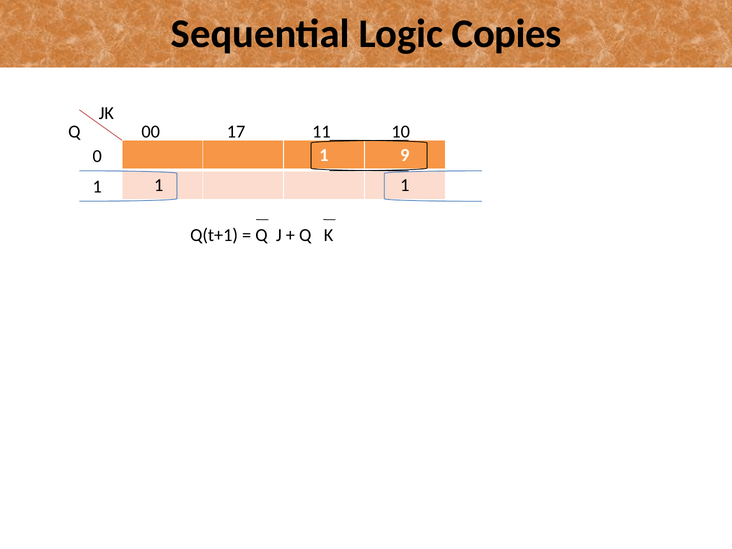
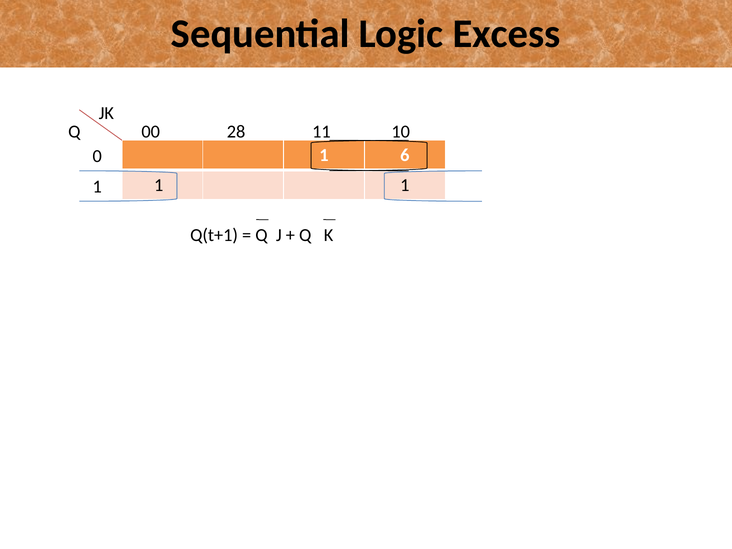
Copies: Copies -> Excess
17: 17 -> 28
9: 9 -> 6
